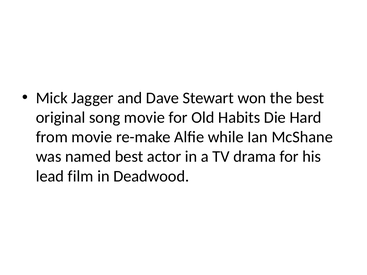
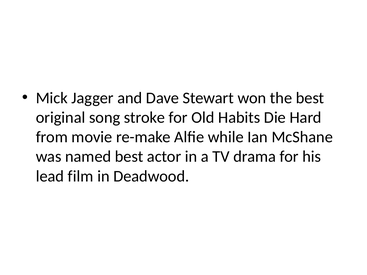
song movie: movie -> stroke
